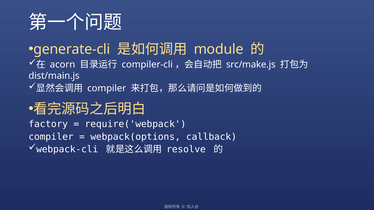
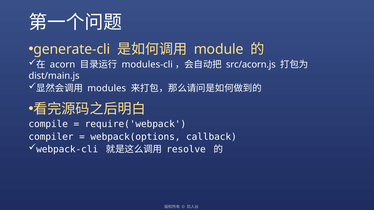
compiler-cli: compiler-cli -> modules-cli
src/make.js: src/make.js -> src/acorn.js
compiler at (107, 89): compiler -> modules
factory: factory -> compile
